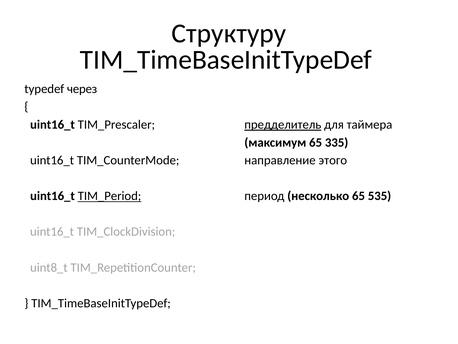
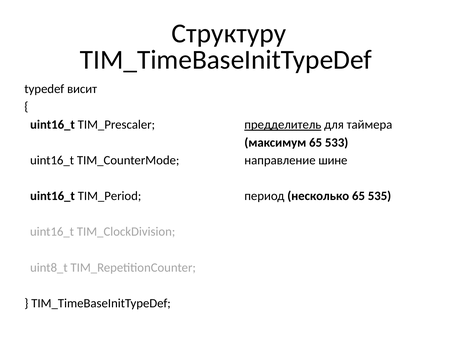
через: через -> висит
335: 335 -> 533
этого: этого -> шине
TIM_Period underline: present -> none
